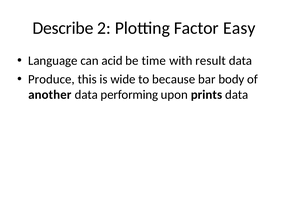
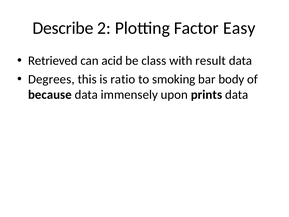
Language: Language -> Retrieved
time: time -> class
Produce: Produce -> Degrees
wide: wide -> ratio
because: because -> smoking
another: another -> because
performing: performing -> immensely
